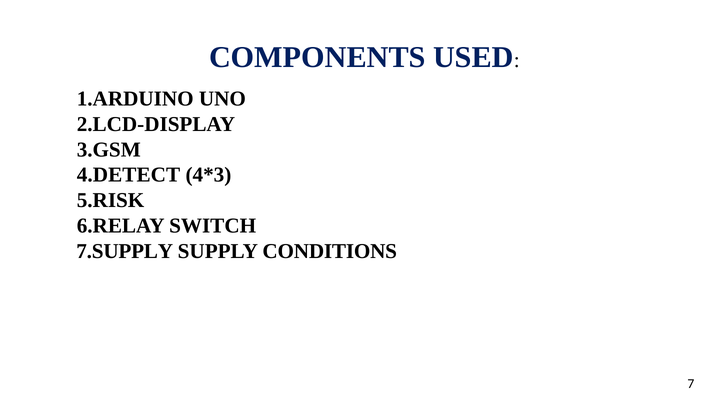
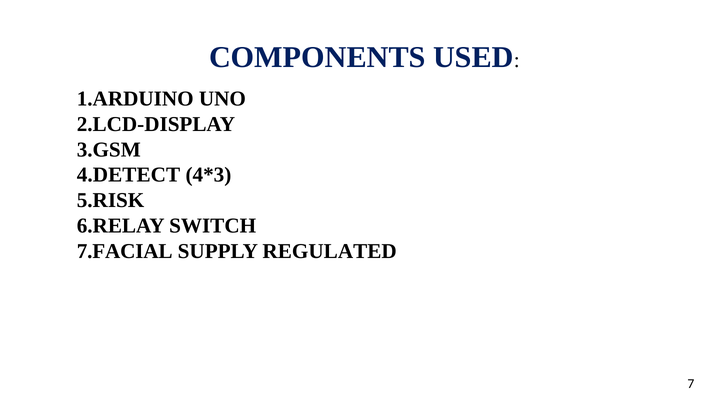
7.SUPPLY: 7.SUPPLY -> 7.FACIAL
CONDITIONS: CONDITIONS -> REGULATED
